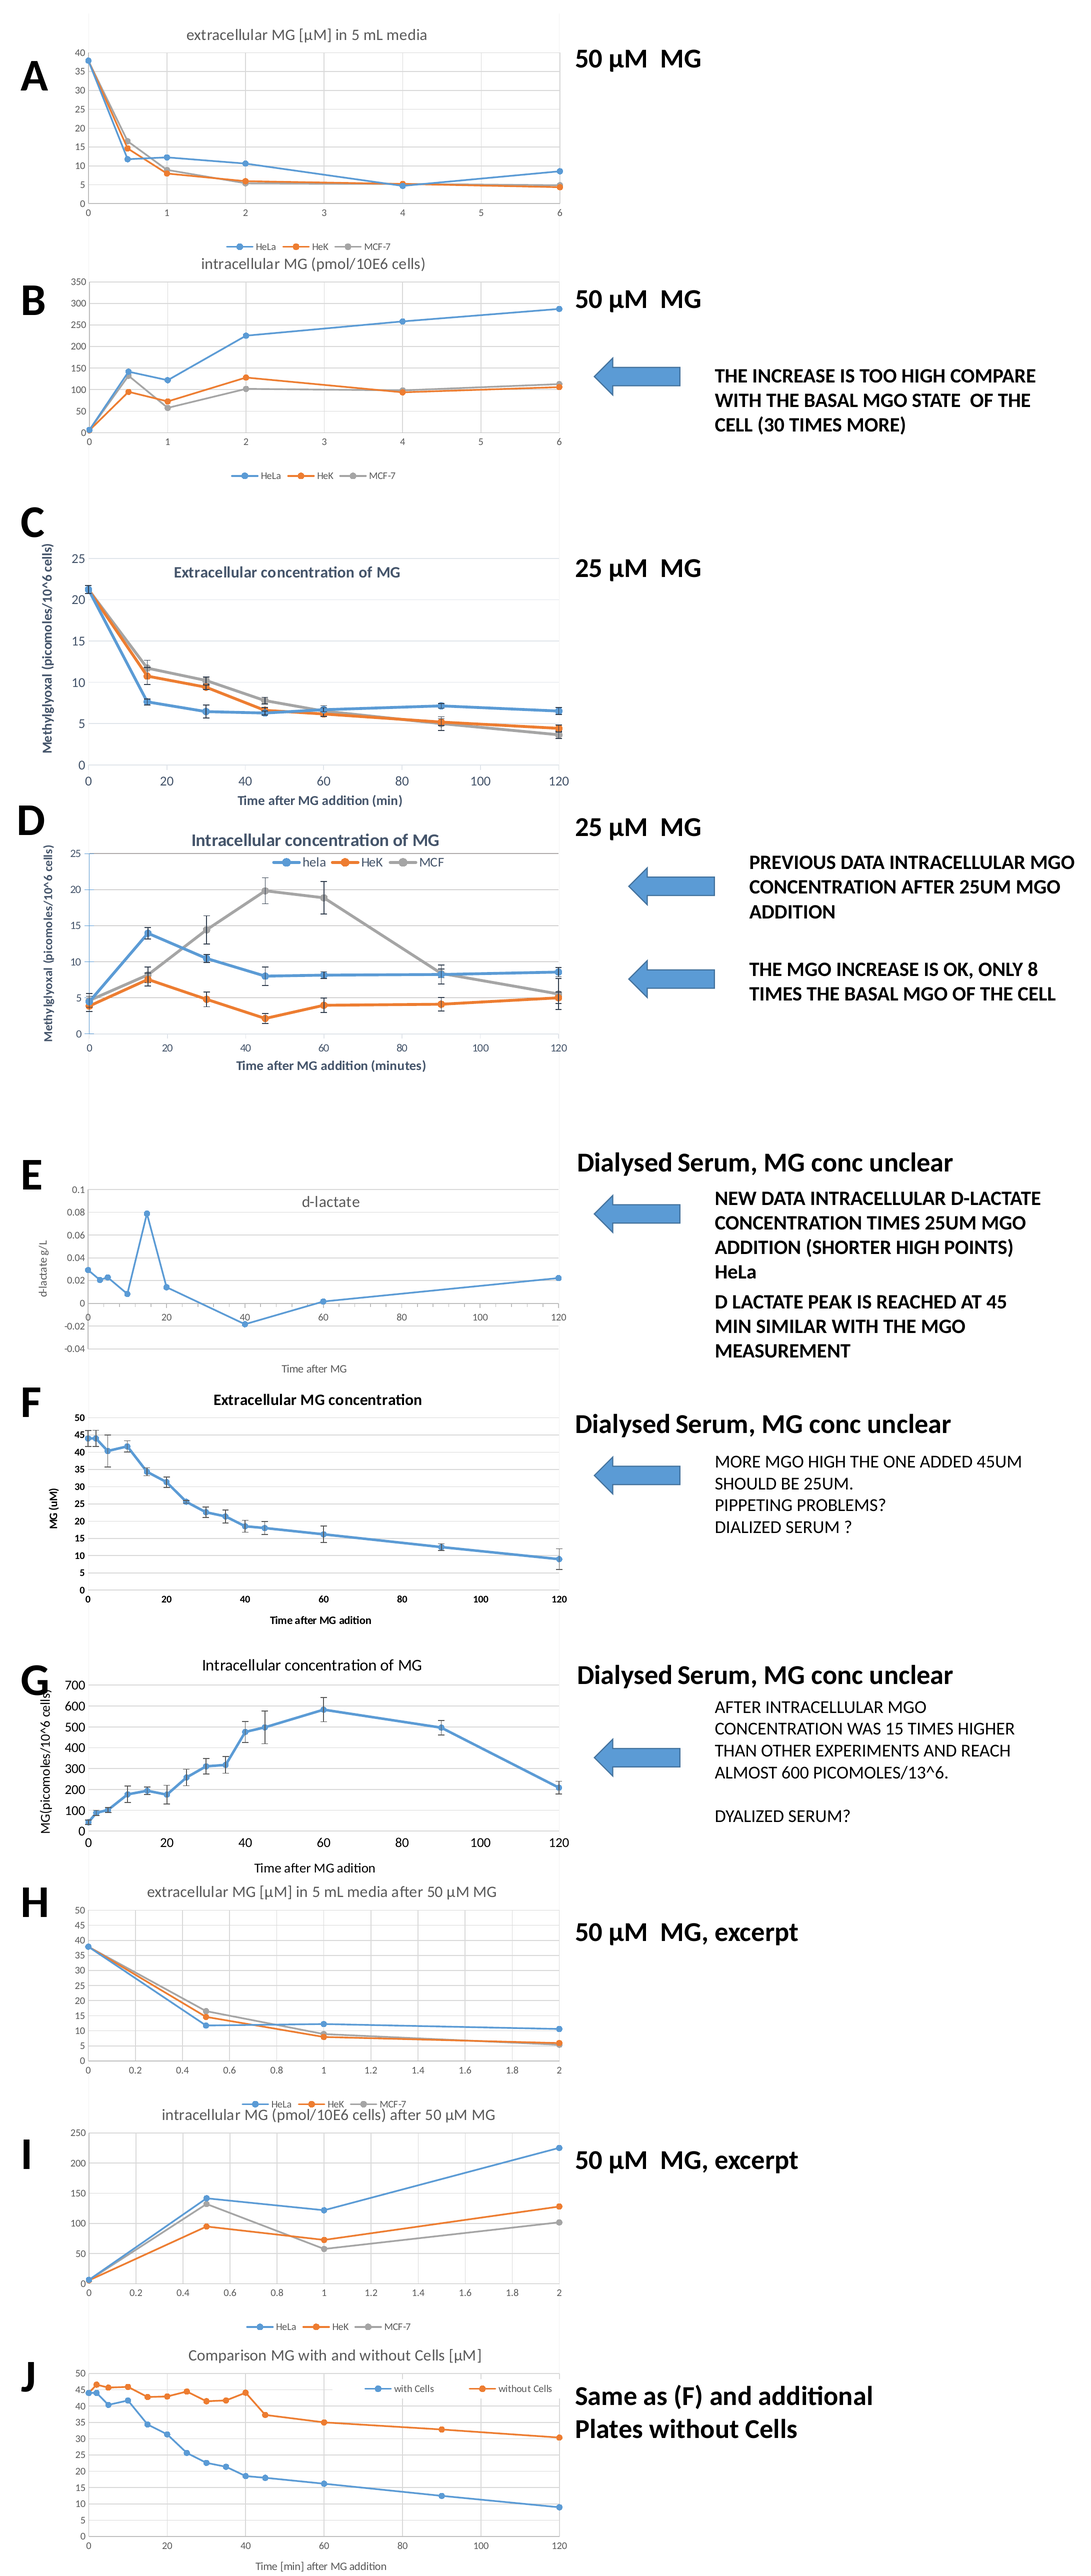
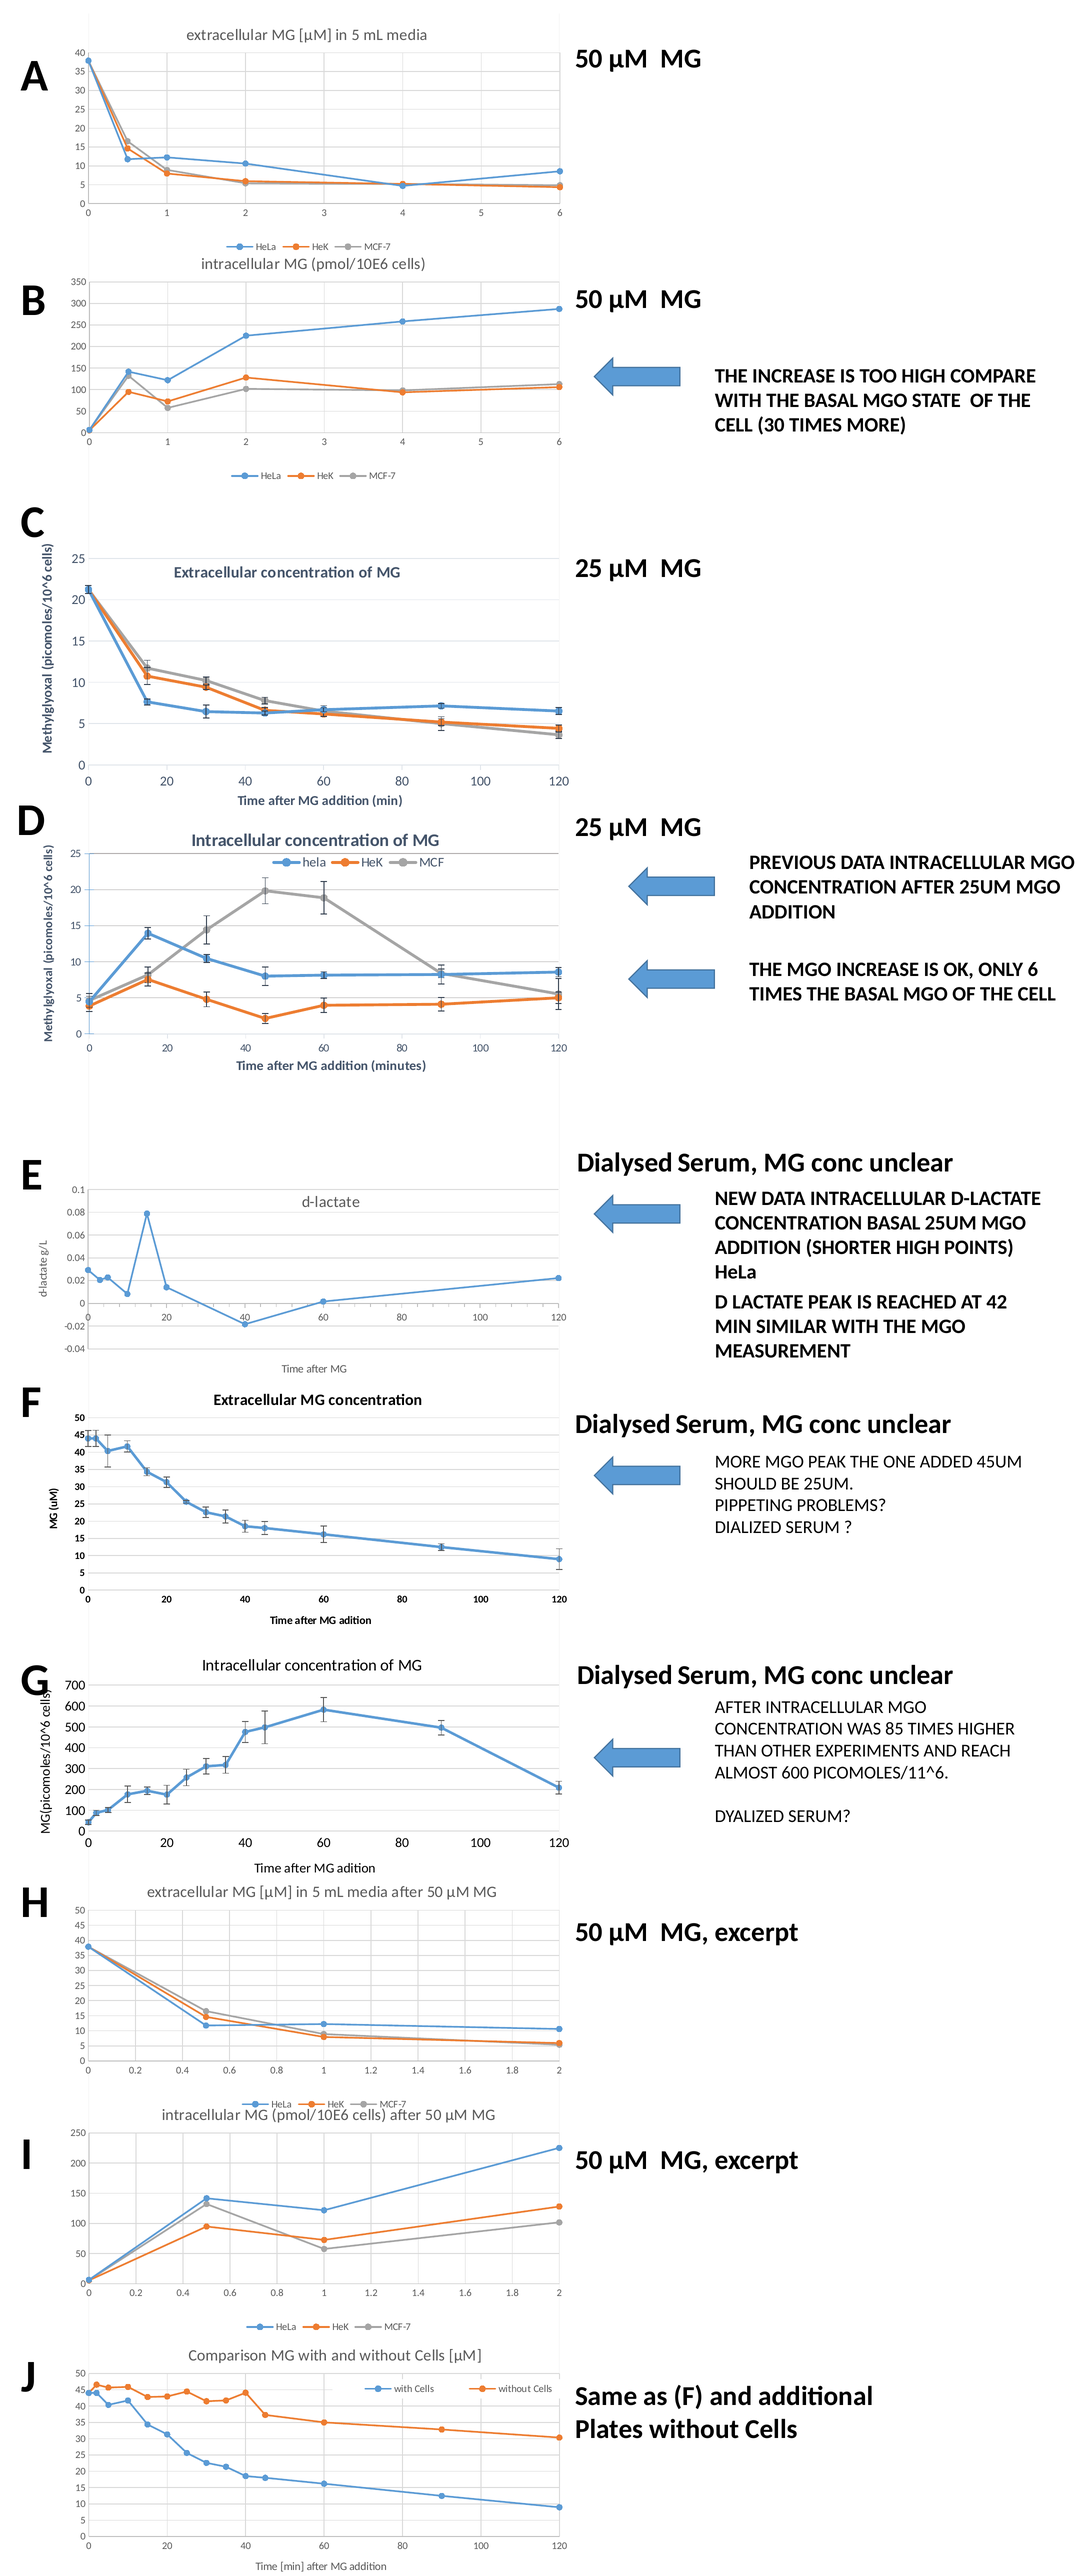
ONLY 8: 8 -> 6
CONCENTRATION TIMES: TIMES -> BASAL
AT 45: 45 -> 42
MGO HIGH: HIGH -> PEAK
WAS 15: 15 -> 85
PICOMOLES/13^6: PICOMOLES/13^6 -> PICOMOLES/11^6
